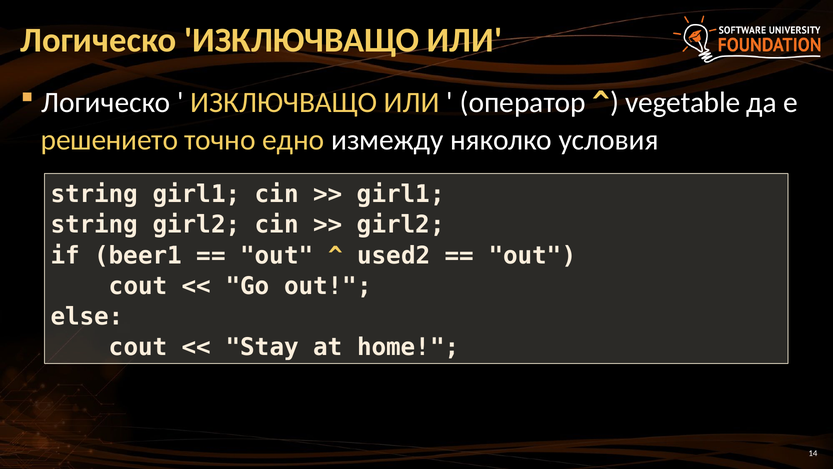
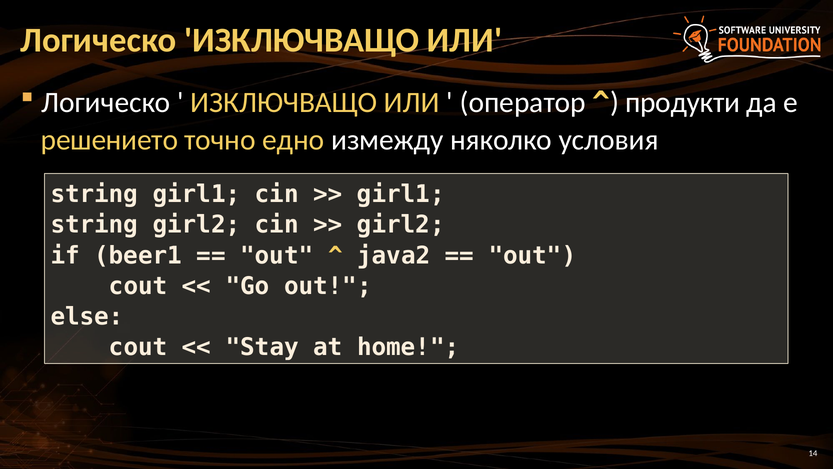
vegetable: vegetable -> продукти
used2: used2 -> java2
